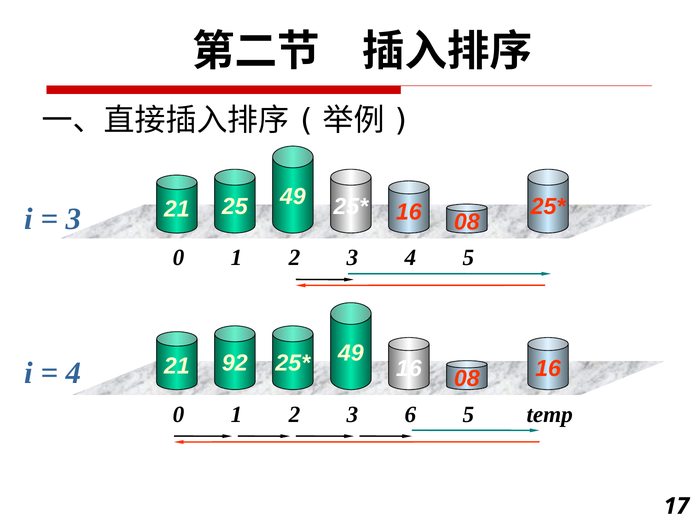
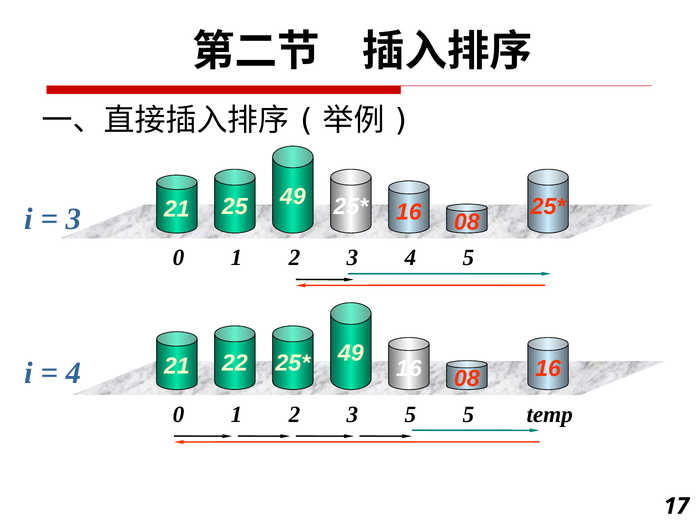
92: 92 -> 22
3 6: 6 -> 5
